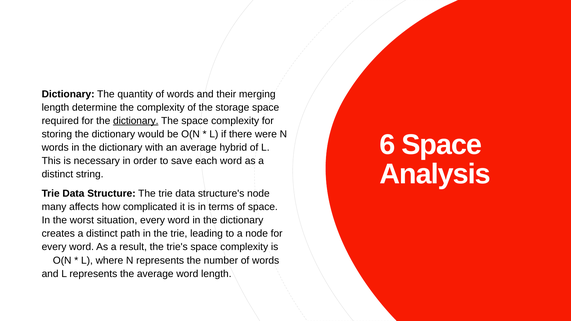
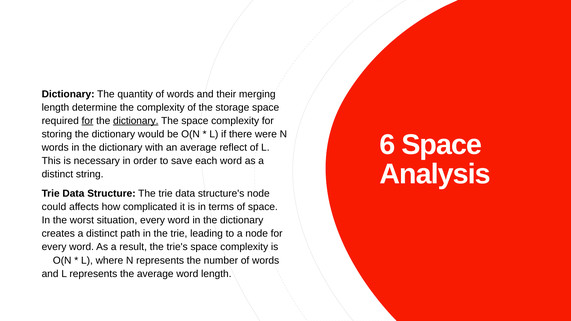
for at (87, 121) underline: none -> present
hybrid: hybrid -> reflect
many: many -> could
